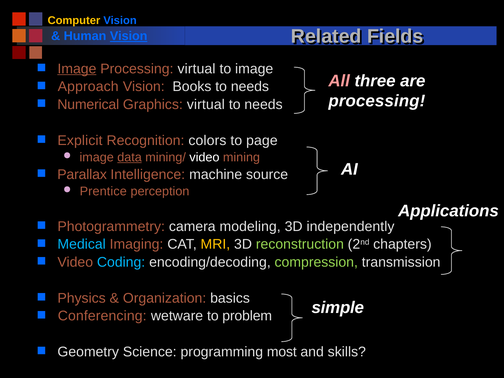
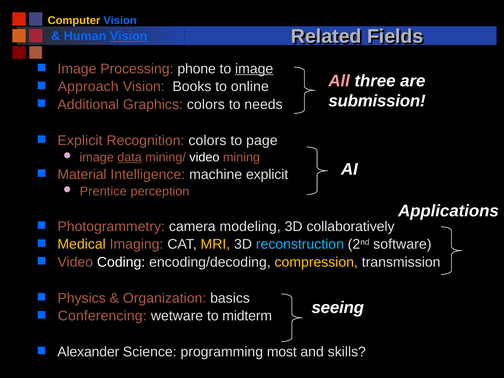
Image at (77, 69) underline: present -> none
Processing virtual: virtual -> phone
image at (254, 69) underline: none -> present
needs at (250, 87): needs -> online
processing at (377, 101): processing -> submission
Numerical: Numerical -> Additional
Graphics virtual: virtual -> colors
Parallax: Parallax -> Material
machine source: source -> explicit
independently: independently -> collaboratively
Medical colour: light blue -> yellow
reconstruction colour: light green -> light blue
chapters: chapters -> software
Coding colour: light blue -> white
compression colour: light green -> yellow
simple: simple -> seeing
problem: problem -> midterm
Geometry: Geometry -> Alexander
